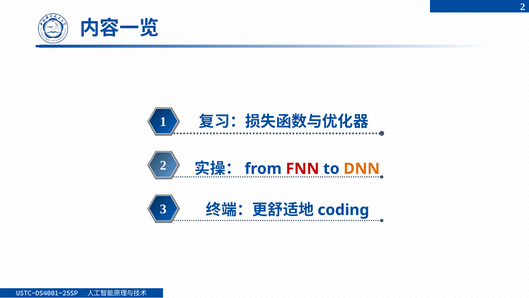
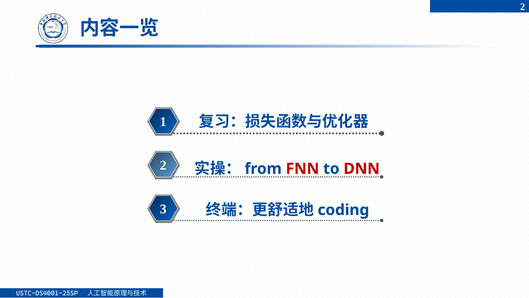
DNN colour: orange -> red
